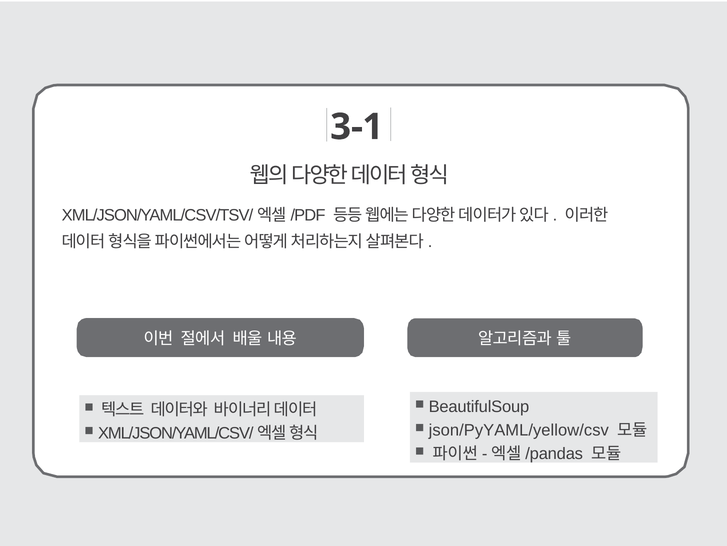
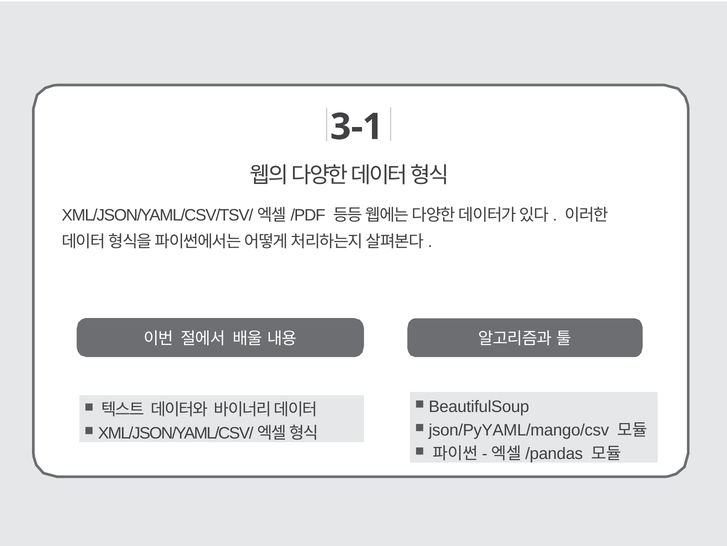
json/PyYAML/yellow/csv: json/PyYAML/yellow/csv -> json/PyYAML/mango/csv
